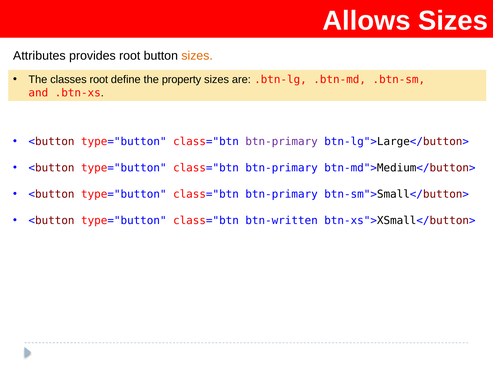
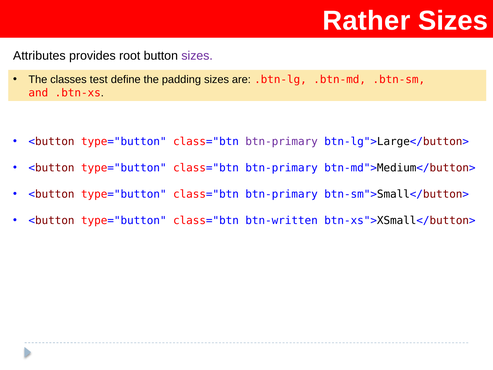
Allows: Allows -> Rather
sizes at (197, 56) colour: orange -> purple
classes root: root -> test
property: property -> padding
